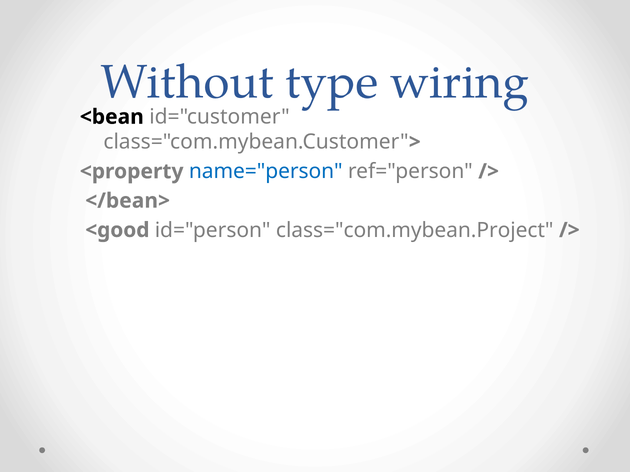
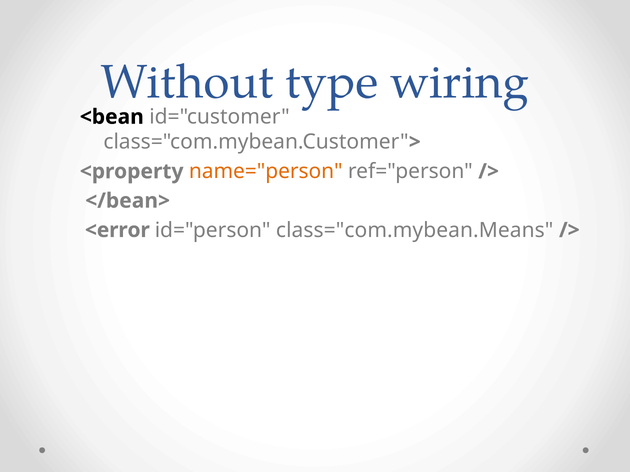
name="person colour: blue -> orange
<good: <good -> <error
class="com.mybean.Project: class="com.mybean.Project -> class="com.mybean.Means
